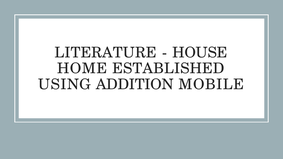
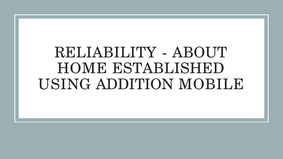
LITERATURE: LITERATURE -> RELIABILITY
HOUSE: HOUSE -> ABOUT
